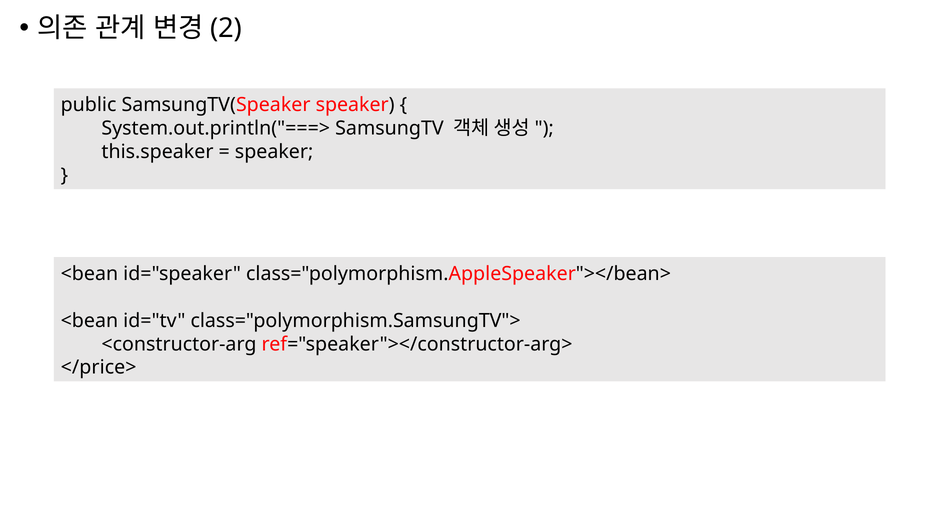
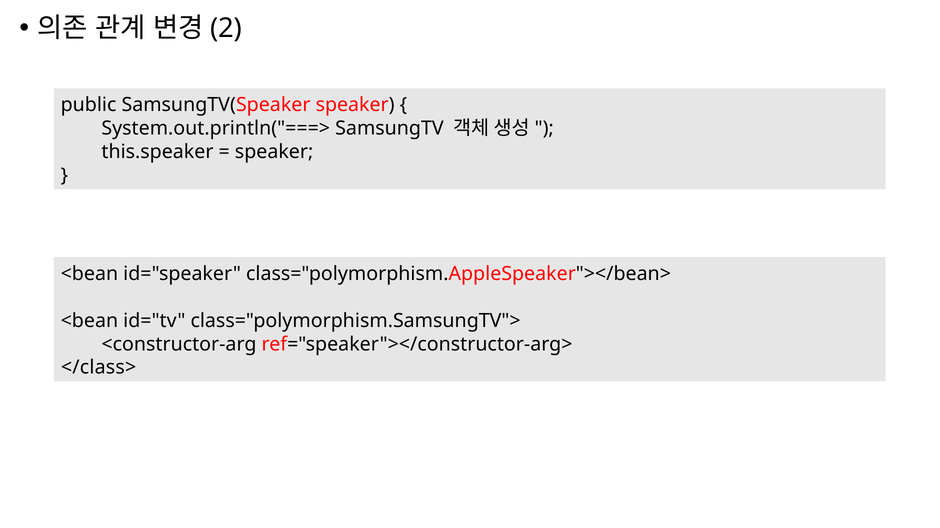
</price>: </price> -> </class>
